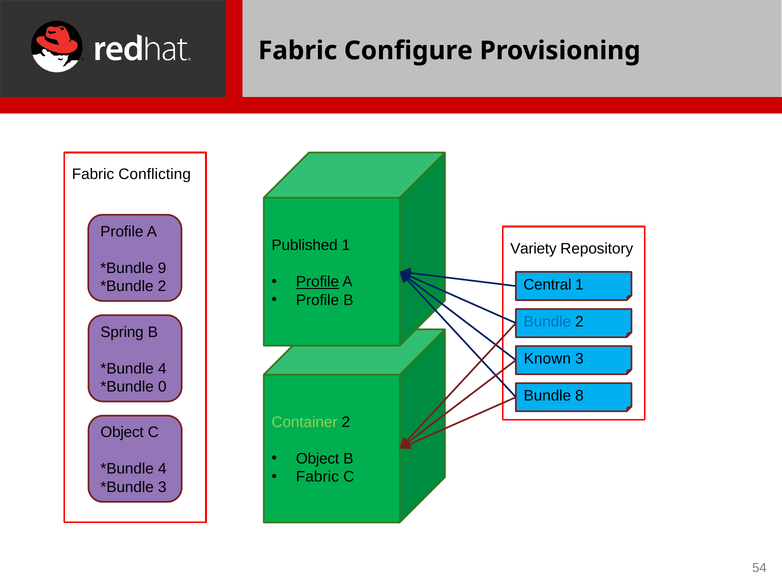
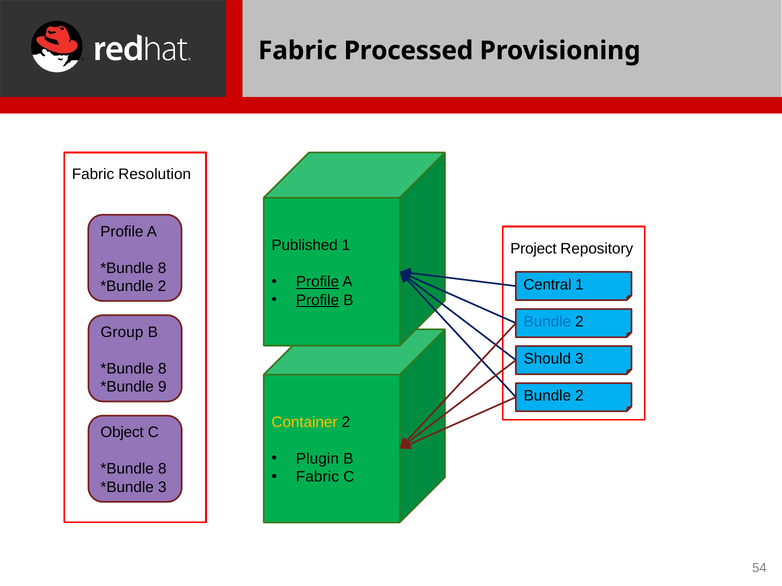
Configure: Configure -> Processed
Conflicting: Conflicting -> Resolution
Variety: Variety -> Project
9 at (162, 268): 9 -> 8
Profile at (318, 300) underline: none -> present
Spring: Spring -> Group
Known: Known -> Should
4 at (162, 369): 4 -> 8
0: 0 -> 9
8 at (579, 396): 8 -> 2
Container colour: light green -> yellow
Object at (318, 459): Object -> Plugin
4 at (162, 469): 4 -> 8
